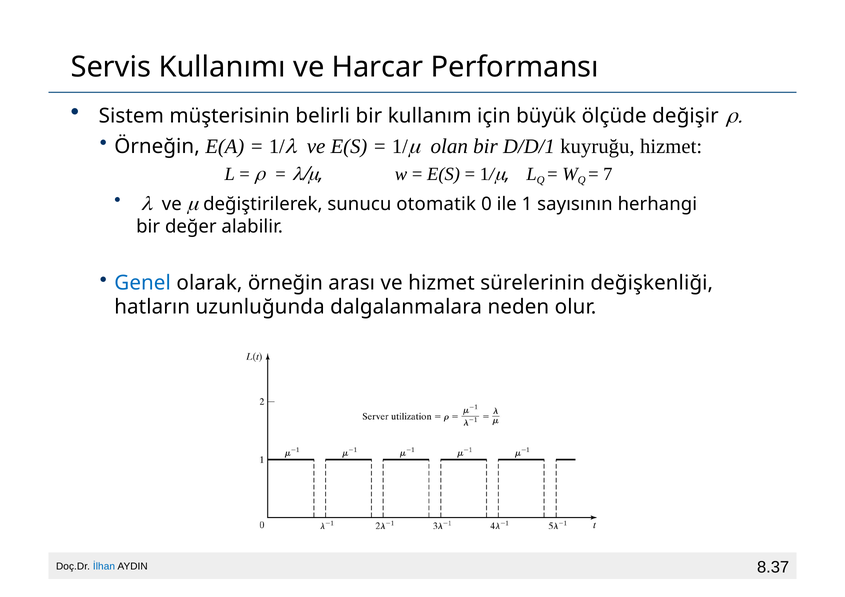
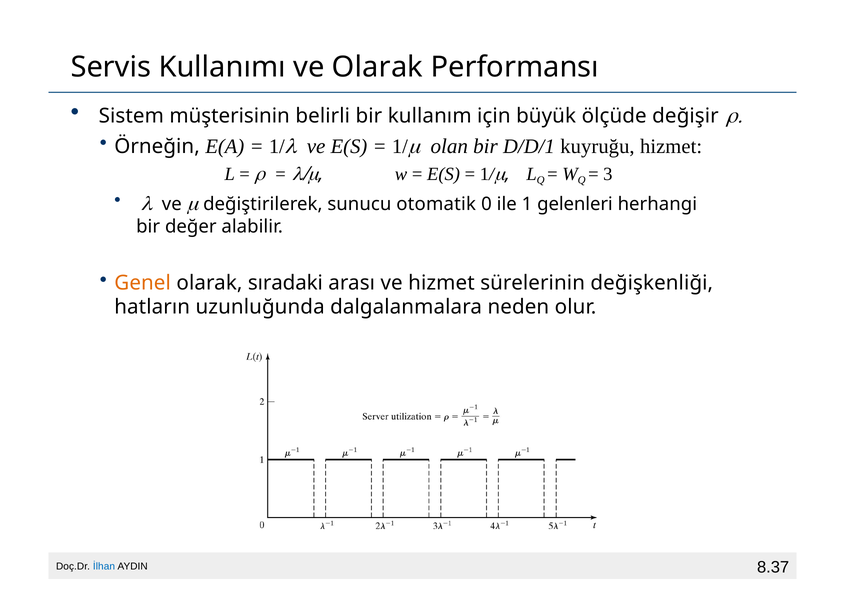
ve Harcar: Harcar -> Olarak
7: 7 -> 3
sayısının: sayısının -> gelenleri
Genel colour: blue -> orange
olarak örneğin: örneğin -> sıradaki
